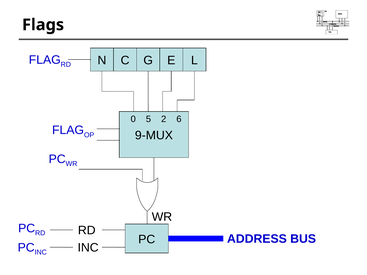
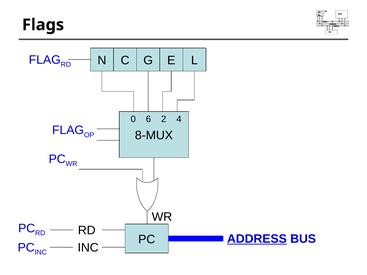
5: 5 -> 6
6: 6 -> 4
9-MUX: 9-MUX -> 8-MUX
ADDRESS underline: none -> present
